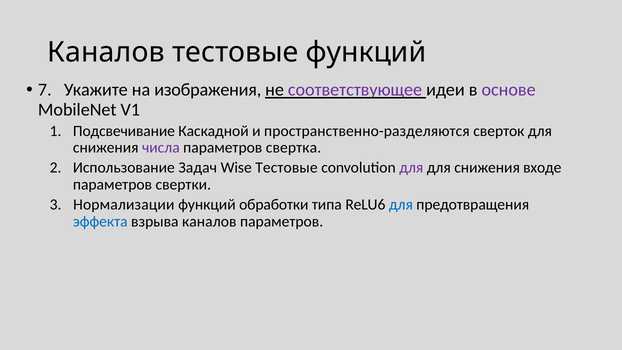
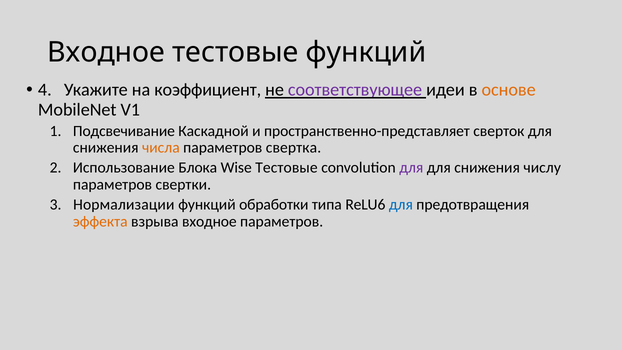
Каналов at (106, 52): Каналов -> Входное
7: 7 -> 4
изображения: изображения -> коэффициент
основе colour: purple -> orange
пространственно-разделяются: пространственно-разделяются -> пространственно-представляет
числа colour: purple -> orange
Задач: Задач -> Блока
входе: входе -> числу
эффекта colour: blue -> orange
взрыва каналов: каналов -> входное
